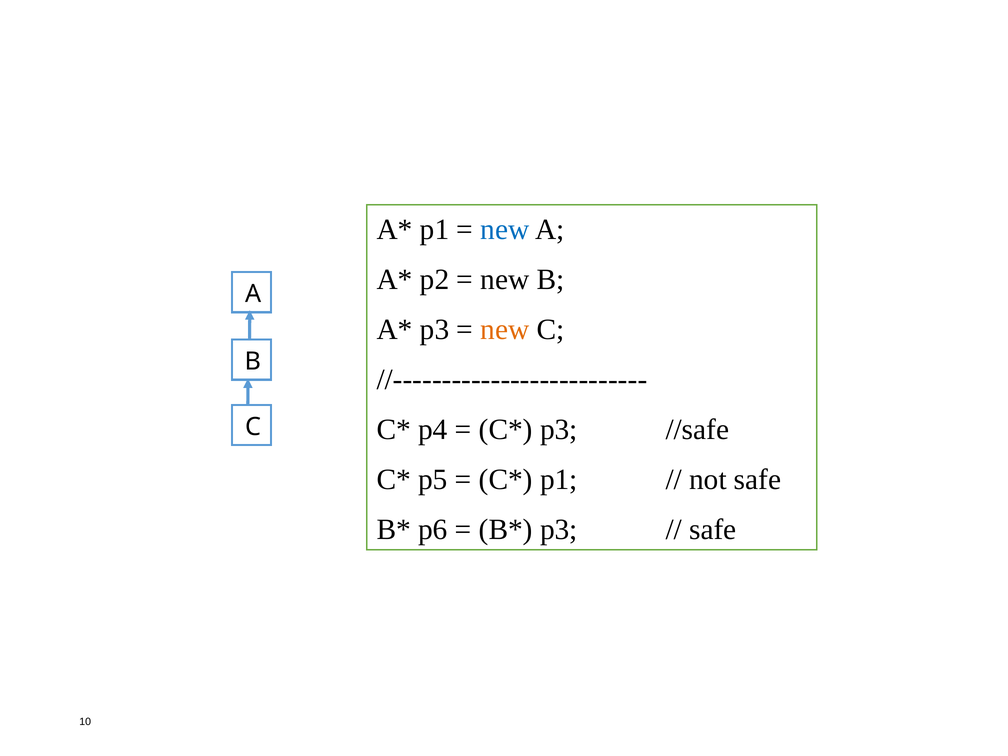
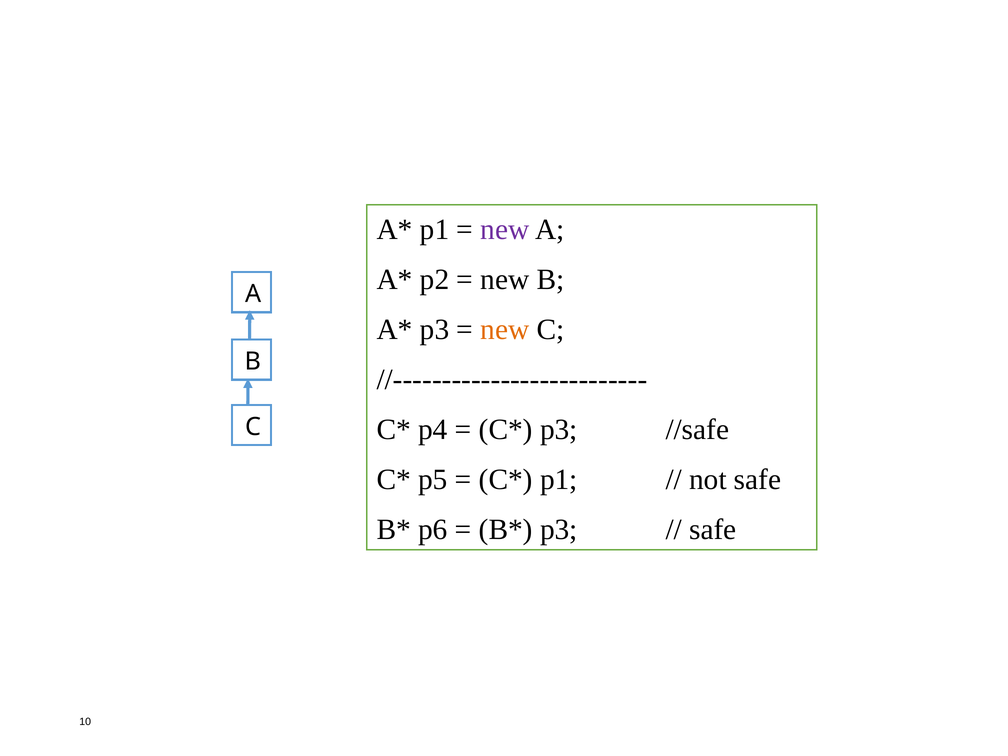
new at (505, 230) colour: blue -> purple
